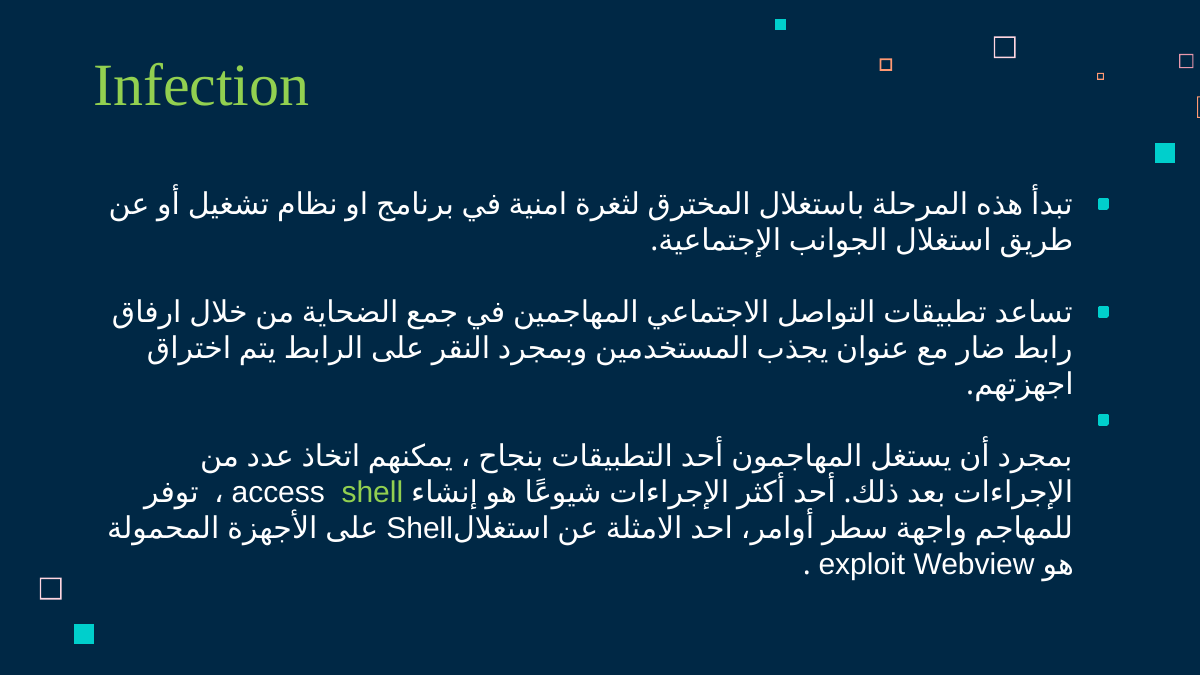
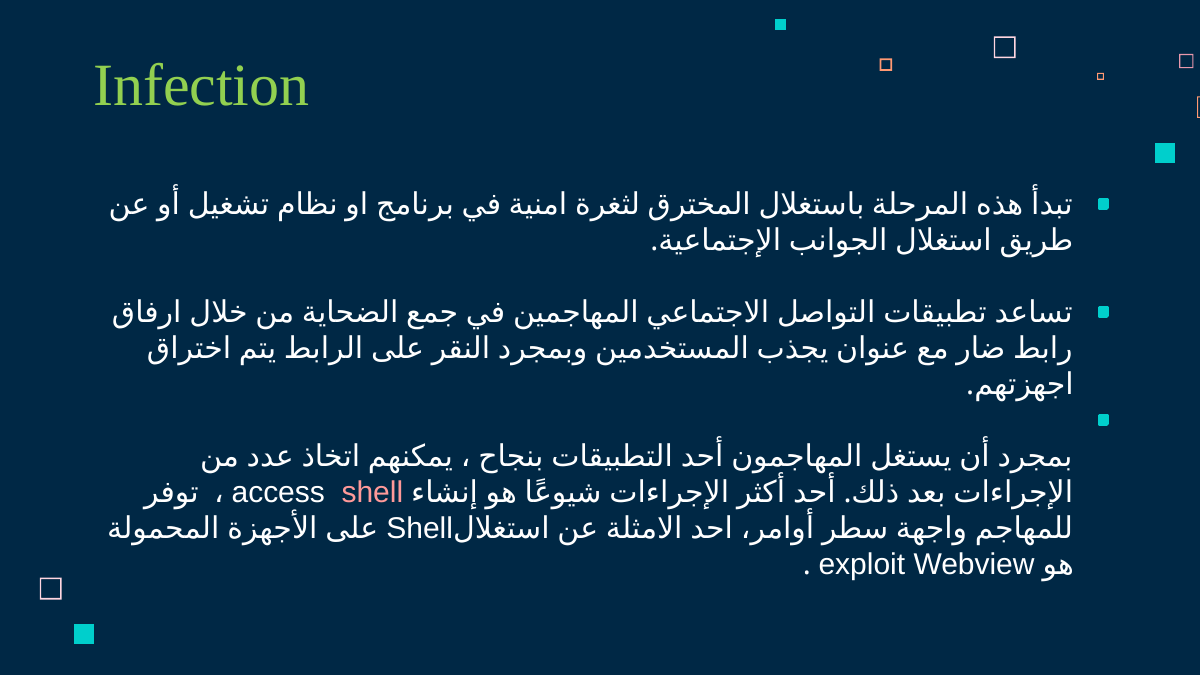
shell at (372, 493) colour: light green -> pink
